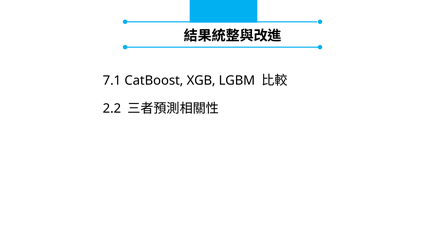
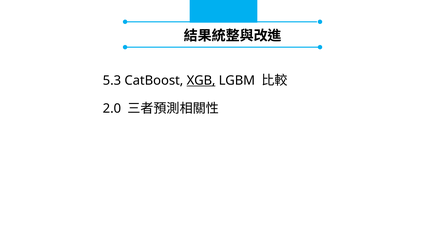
7.1: 7.1 -> 5.3
XGB underline: none -> present
2.2: 2.2 -> 2.0
